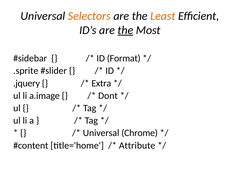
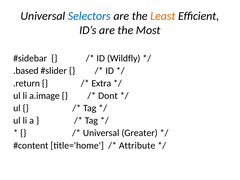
Selectors colour: orange -> blue
the at (125, 30) underline: present -> none
Format: Format -> Wildfly
.sprite: .sprite -> .based
.jquery: .jquery -> .return
Chrome: Chrome -> Greater
